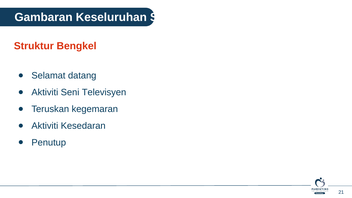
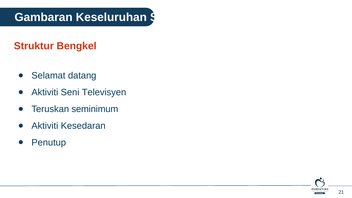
kegemaran: kegemaran -> seminimum
